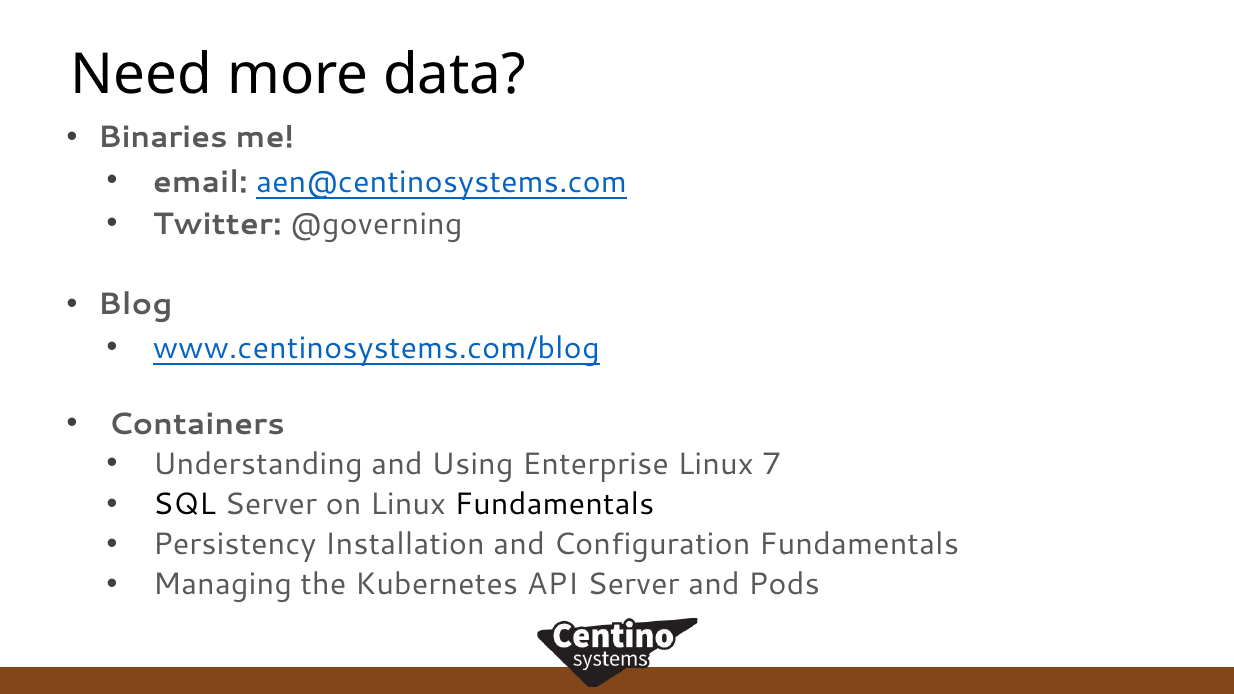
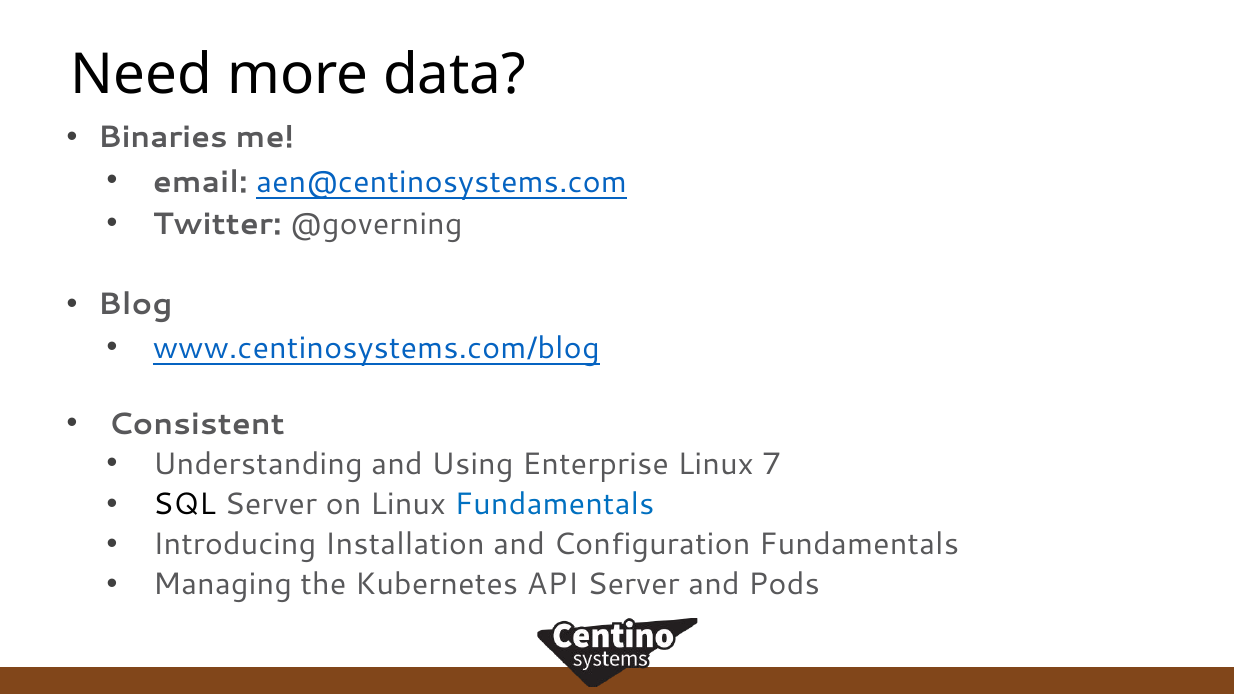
Containers: Containers -> Consistent
Fundamentals at (554, 504) colour: black -> blue
Persistency: Persistency -> Introducing
